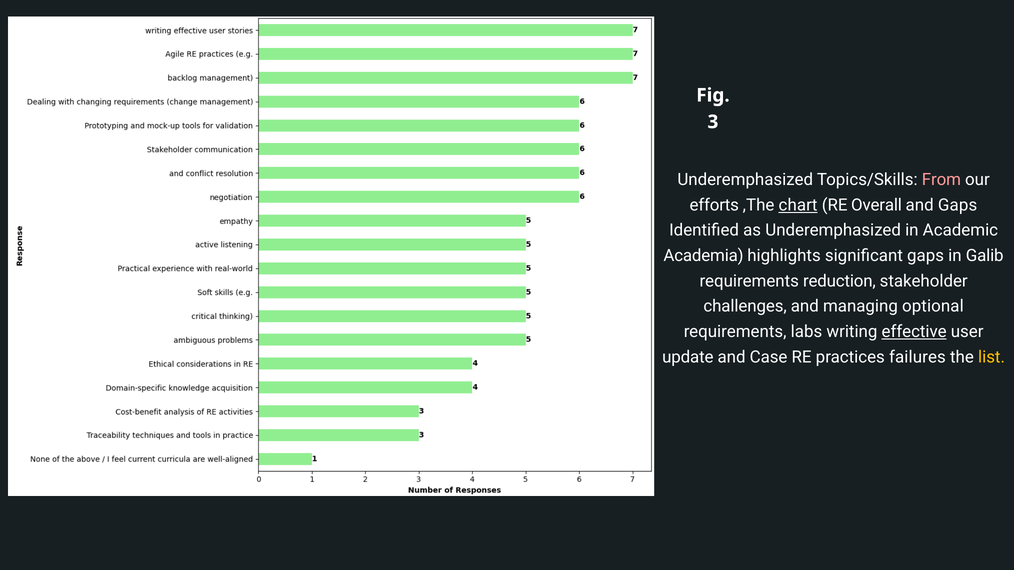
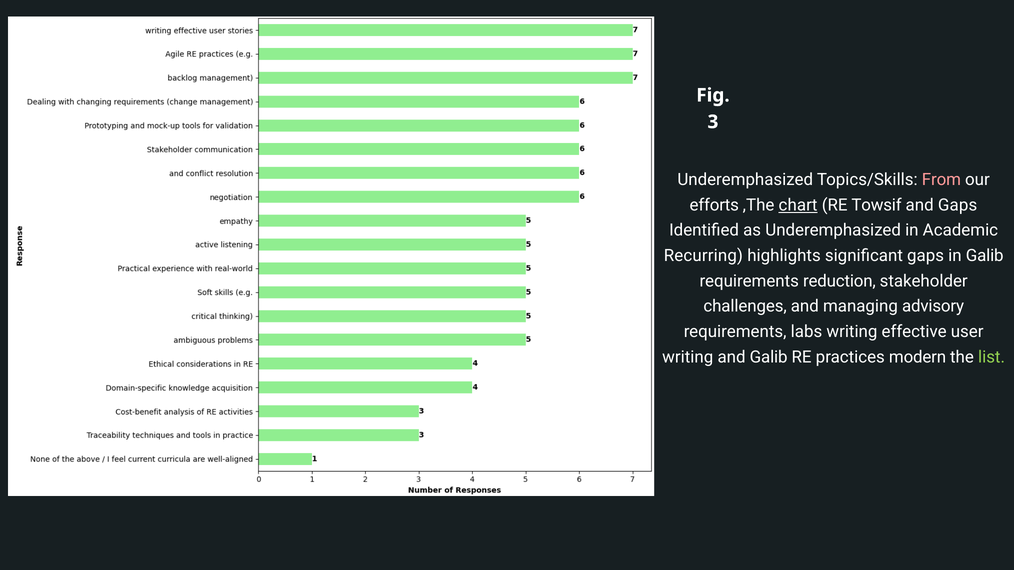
Overall: Overall -> Towsif
Academia: Academia -> Recurring
optional: optional -> advisory
effective underline: present -> none
update at (688, 357): update -> writing
and Case: Case -> Galib
failures: failures -> modern
list colour: yellow -> light green
